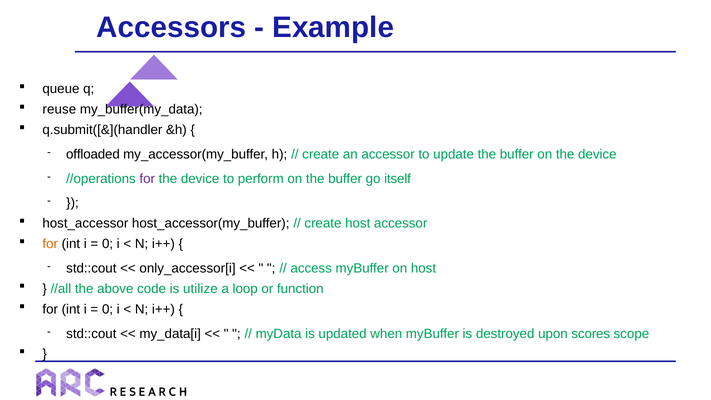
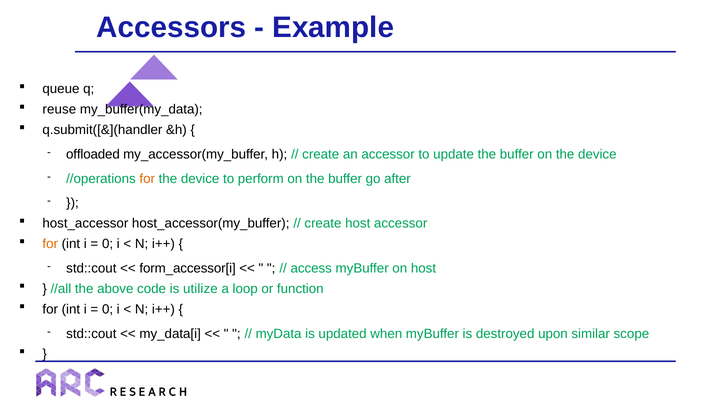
for at (147, 179) colour: purple -> orange
itself: itself -> after
only_accessor[i: only_accessor[i -> form_accessor[i
scores: scores -> similar
